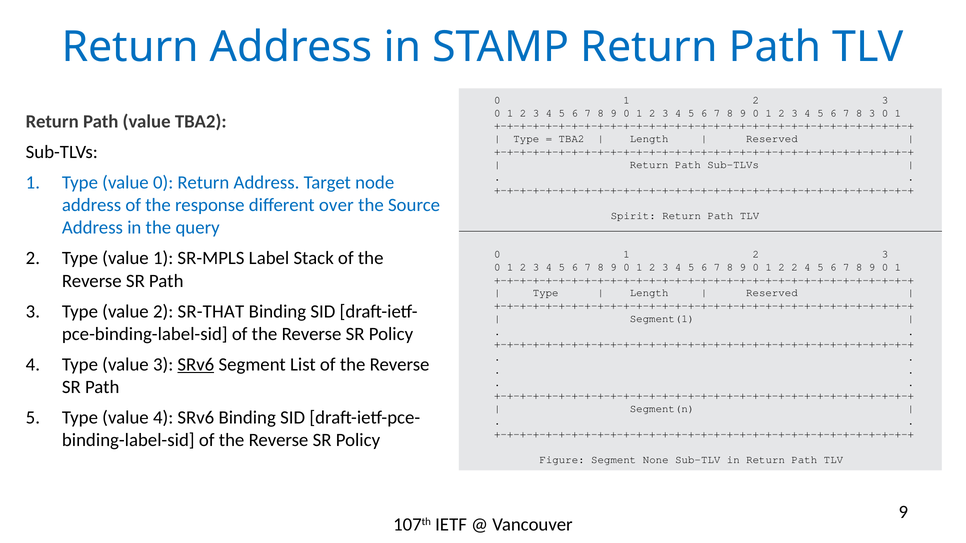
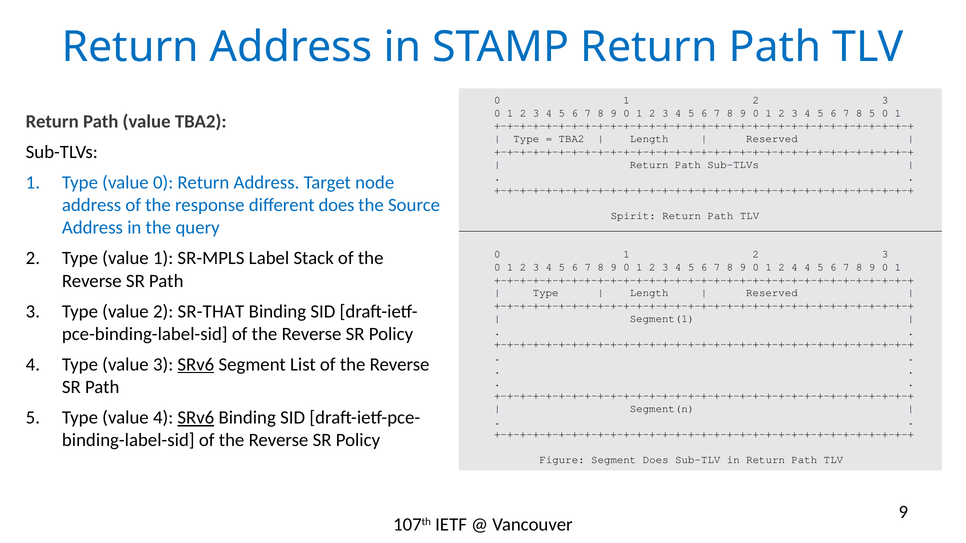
8 3: 3 -> 5
different over: over -> does
2 2: 2 -> 4
SRv6 at (196, 418) underline: none -> present
Segment None: None -> Does
